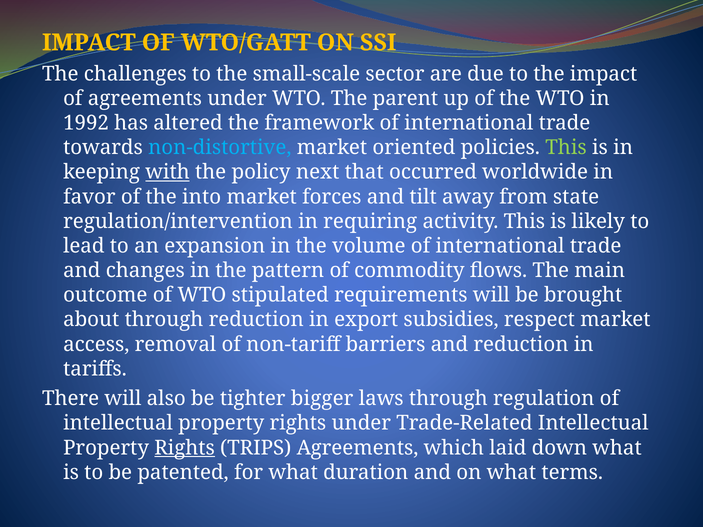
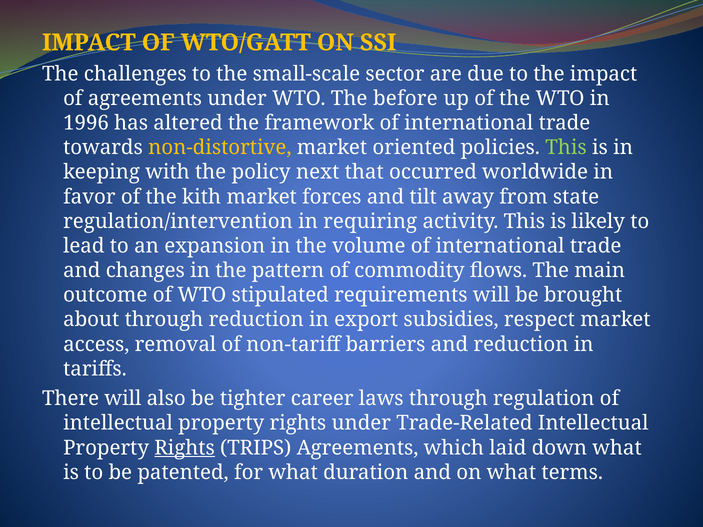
parent: parent -> before
1992: 1992 -> 1996
non-distortive colour: light blue -> yellow
with underline: present -> none
into: into -> kith
bigger: bigger -> career
